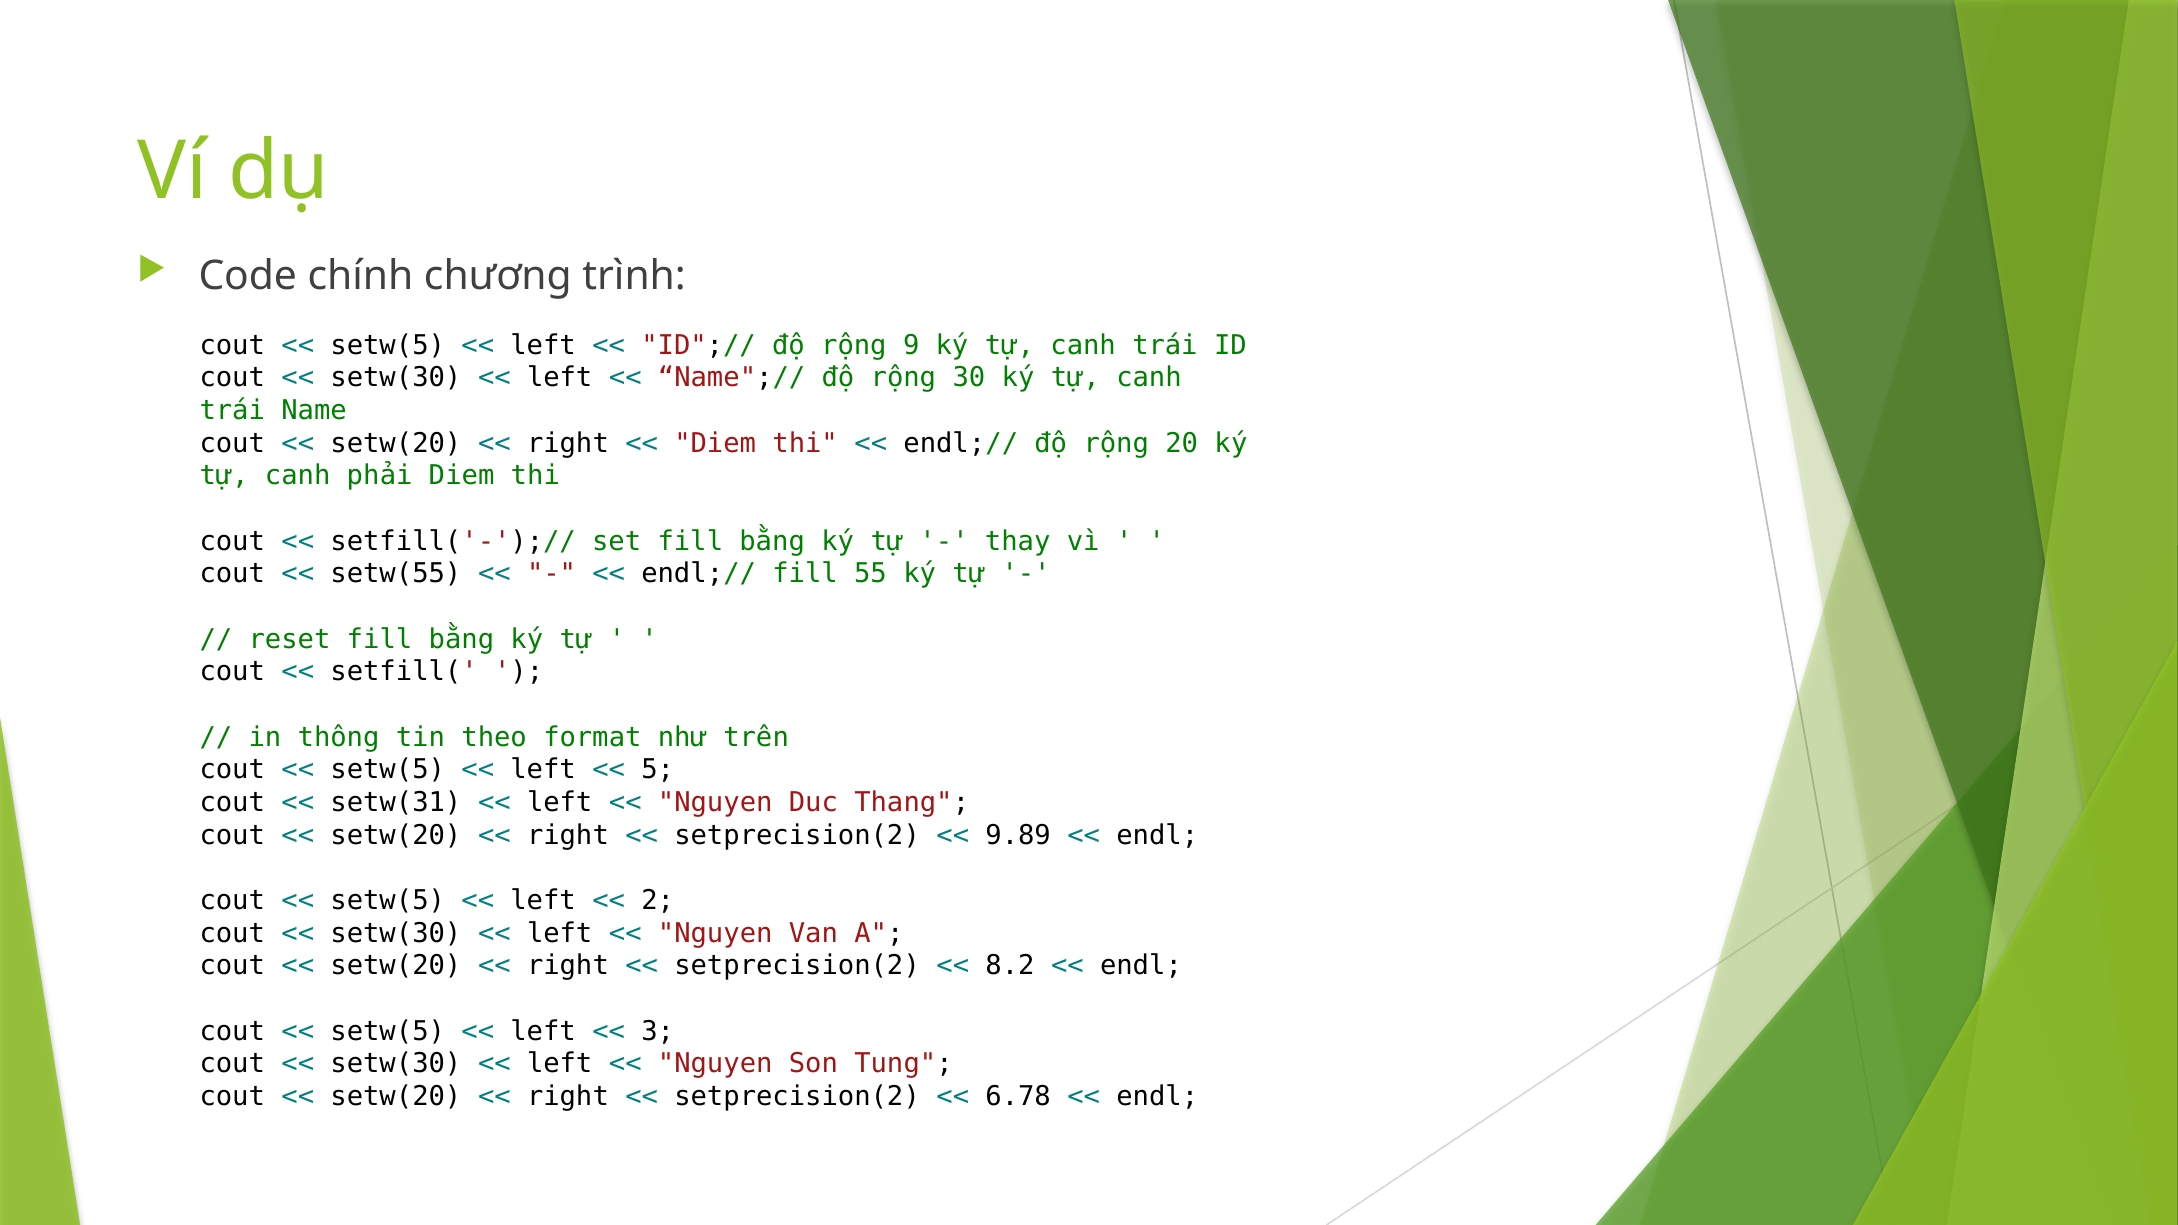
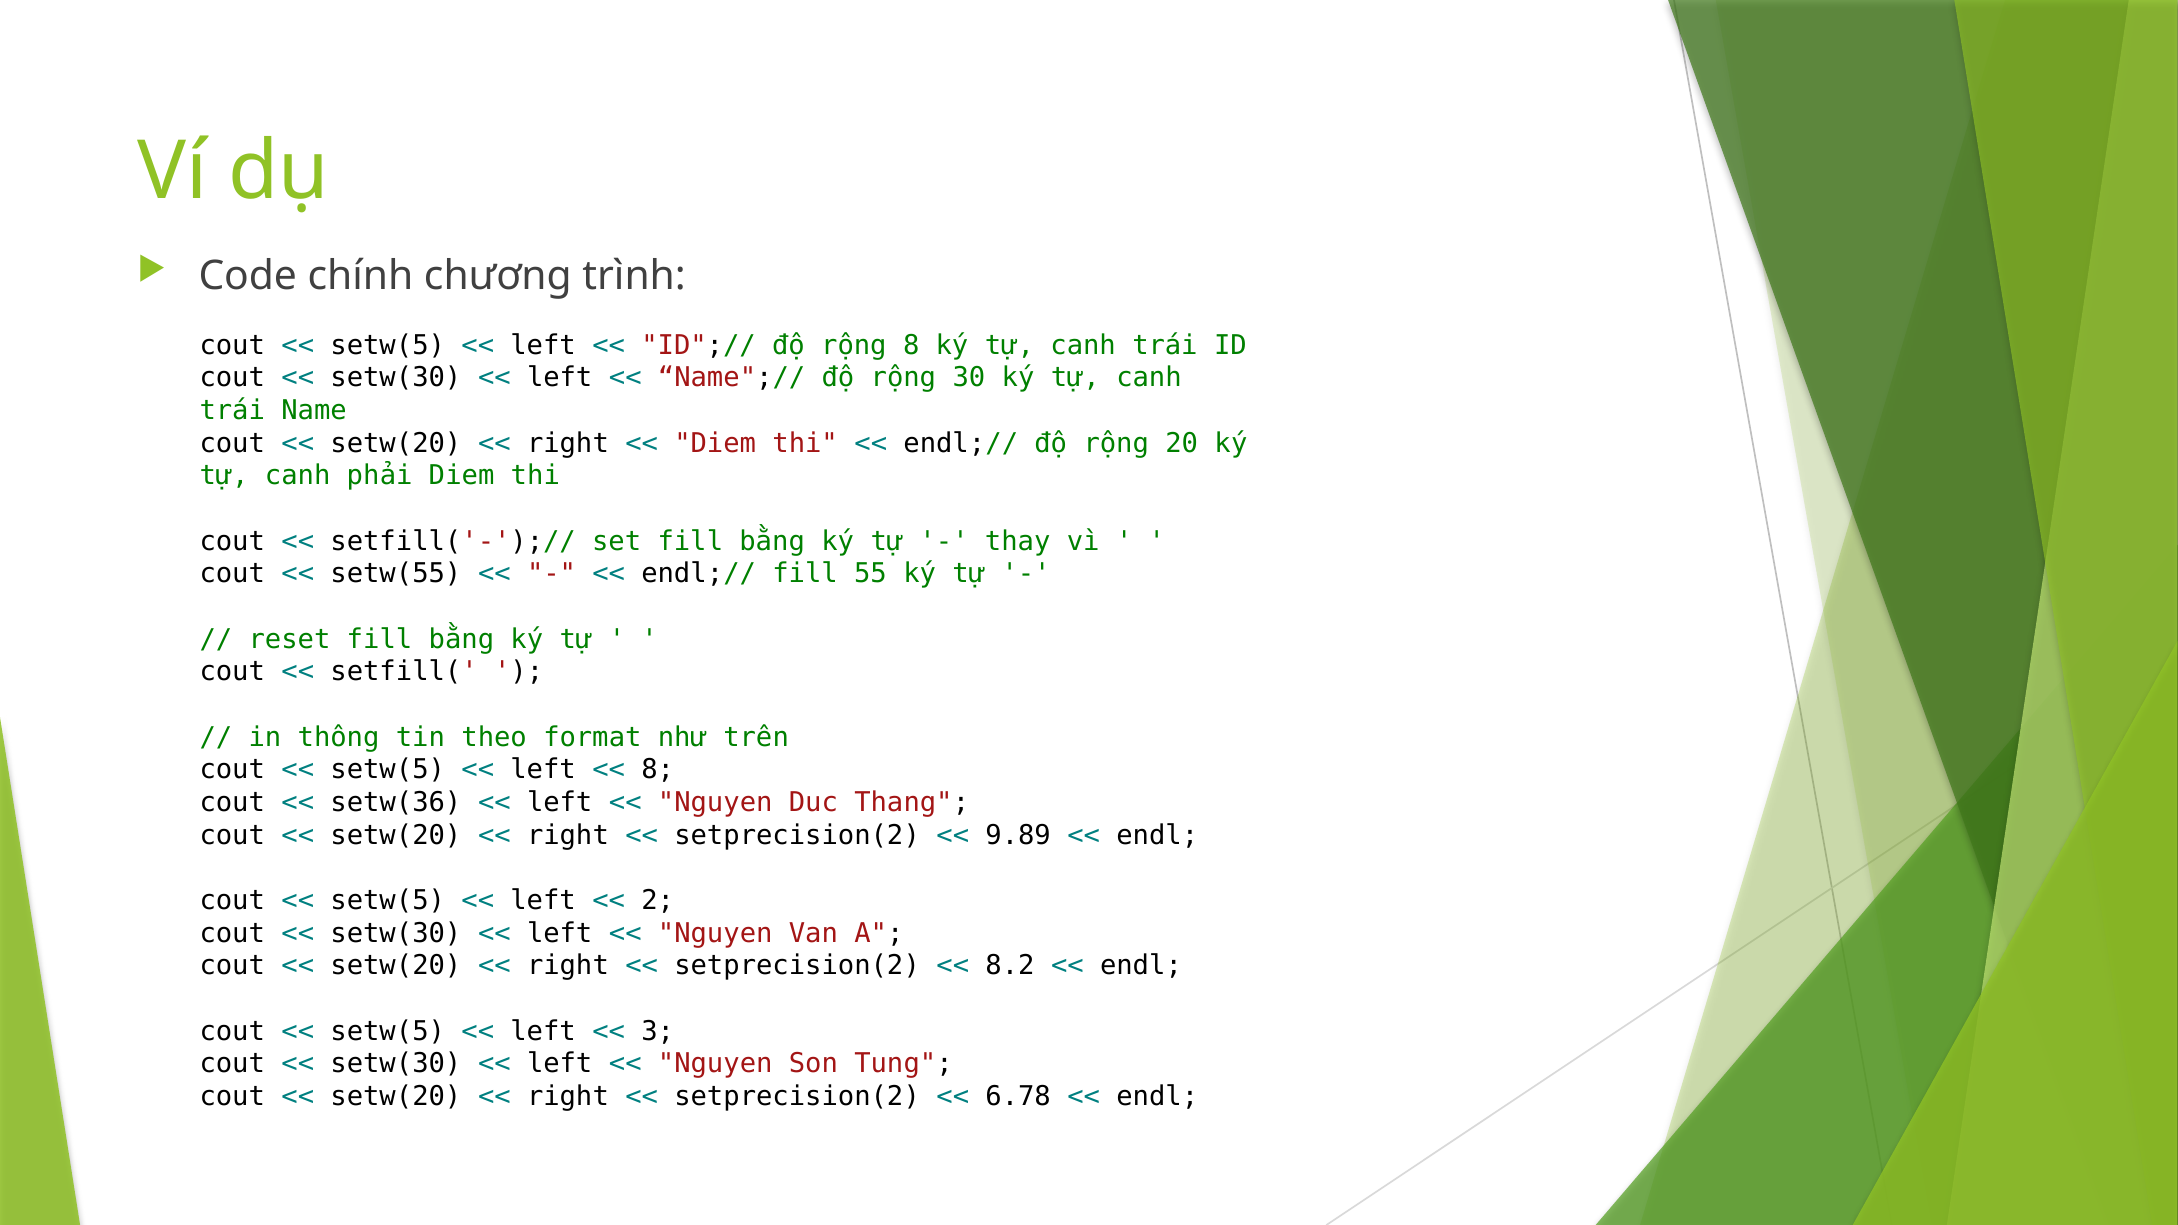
rộng 9: 9 -> 8
5 at (658, 770): 5 -> 8
setw(31: setw(31 -> setw(36
